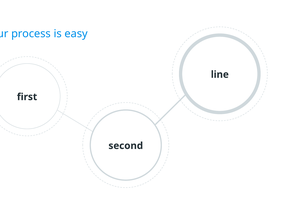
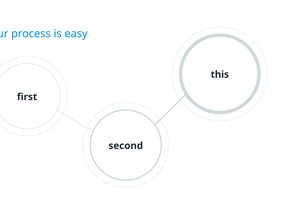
line: line -> this
